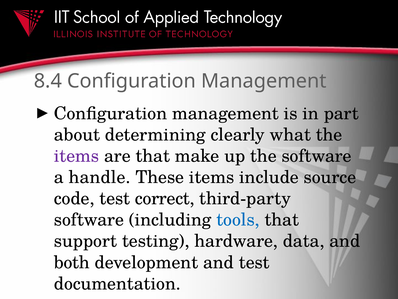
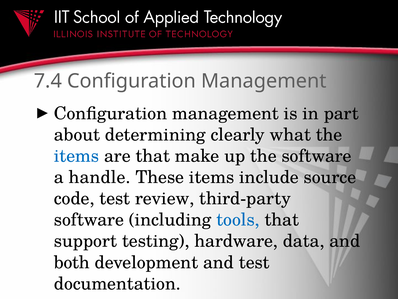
8.4: 8.4 -> 7.4
items at (77, 156) colour: purple -> blue
correct: correct -> review
